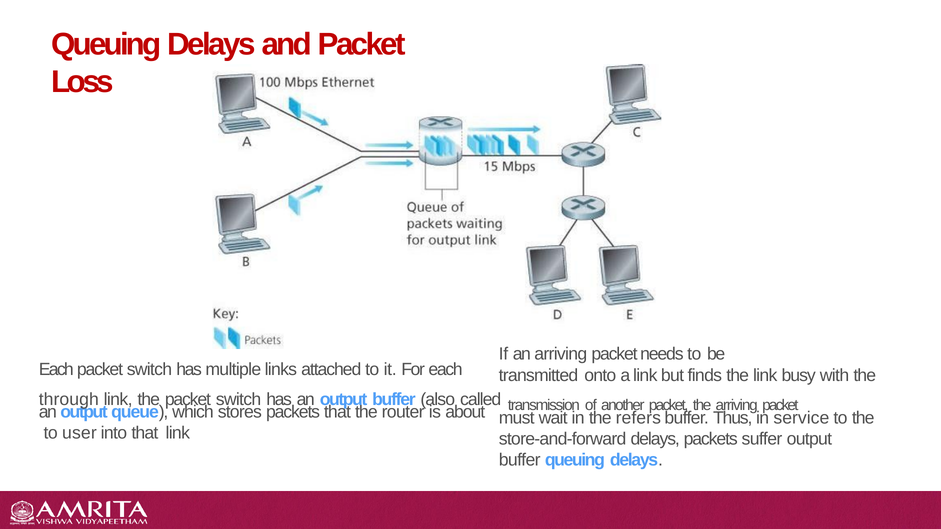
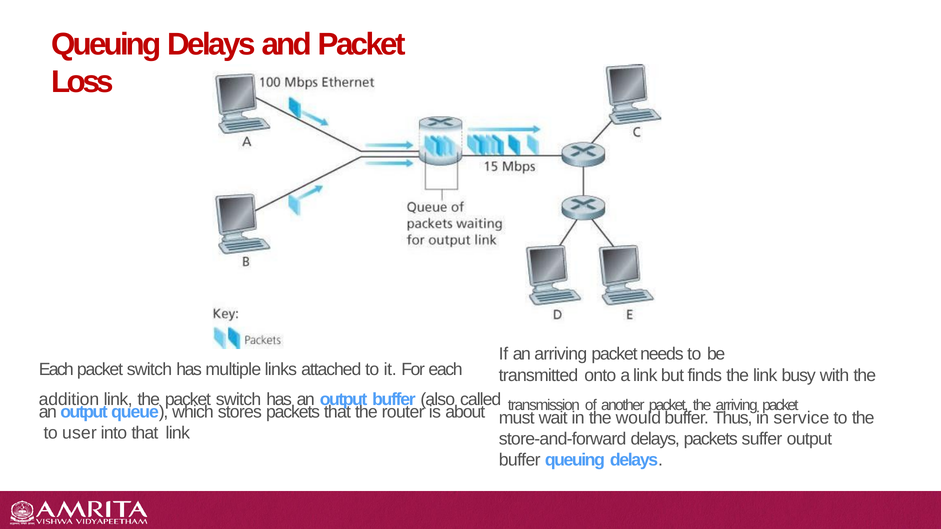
through: through -> addition
refers: refers -> would
